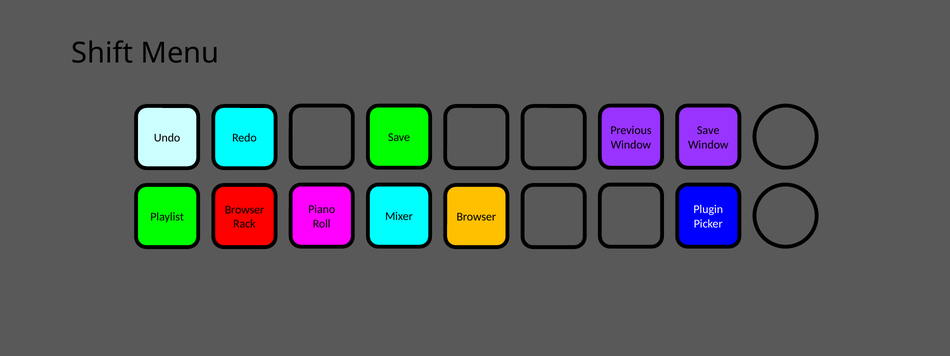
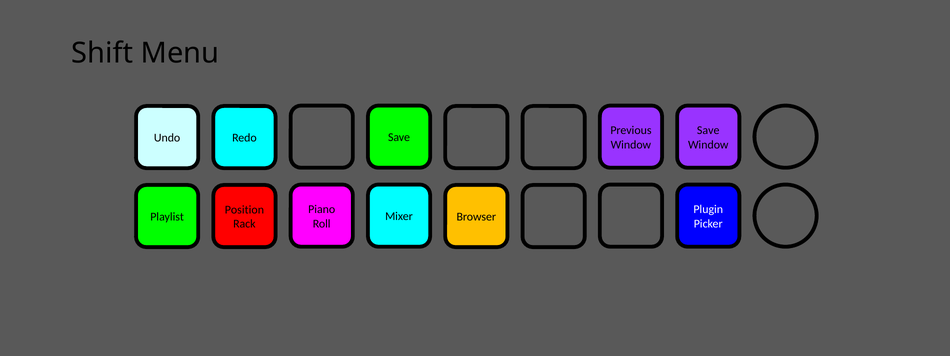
Browser at (244, 210): Browser -> Position
